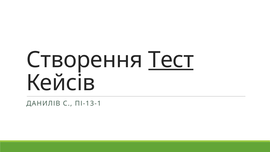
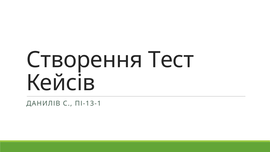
Тест underline: present -> none
